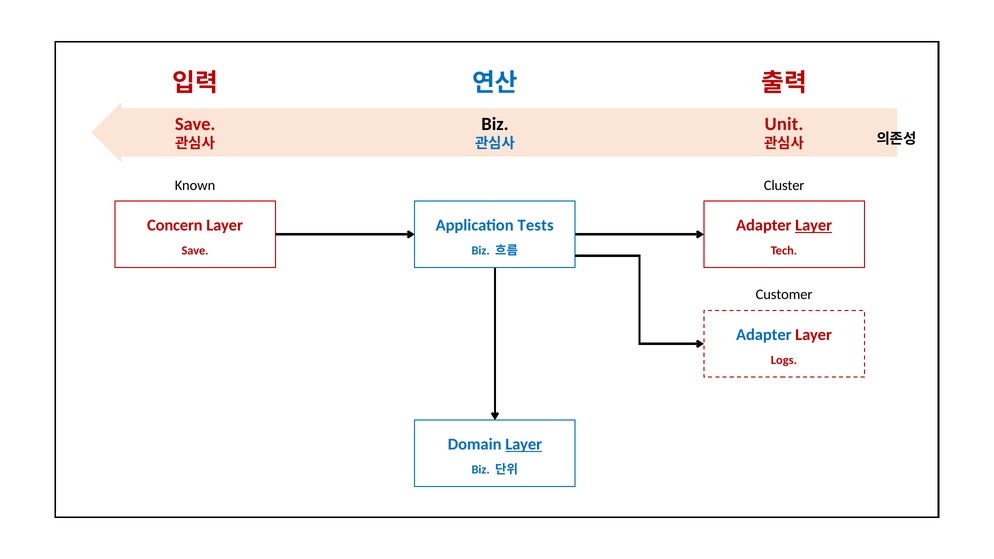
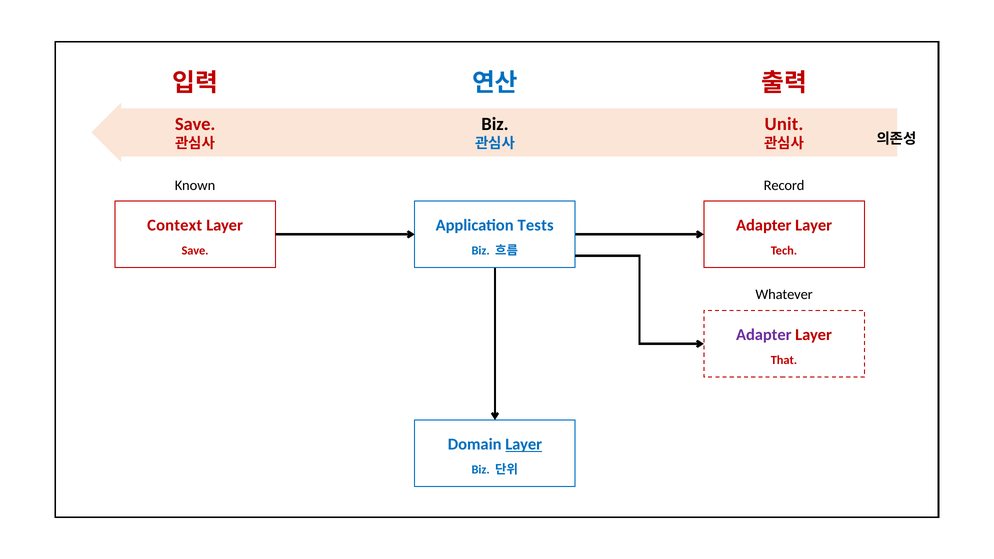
Cluster: Cluster -> Record
Concern: Concern -> Context
Layer at (814, 225) underline: present -> none
Customer: Customer -> Whatever
Adapter at (764, 335) colour: blue -> purple
Logs: Logs -> That
